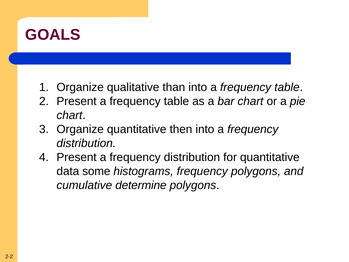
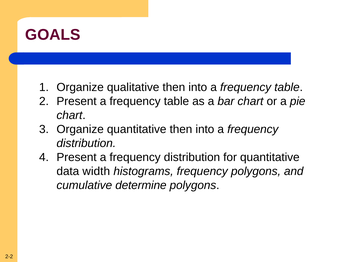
qualitative than: than -> then
some: some -> width
